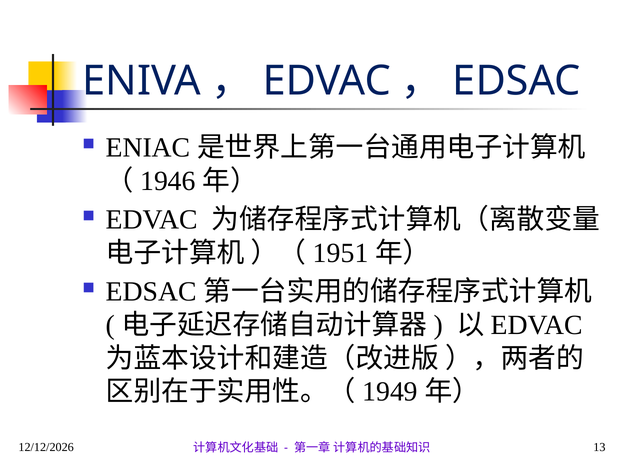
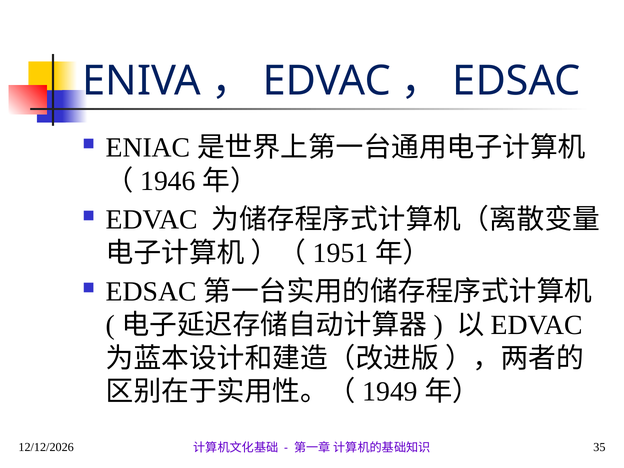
13: 13 -> 35
